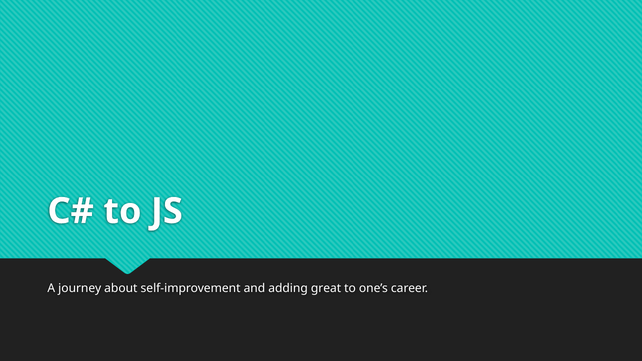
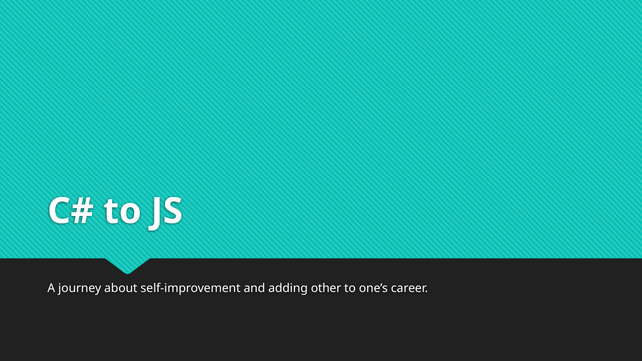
great: great -> other
